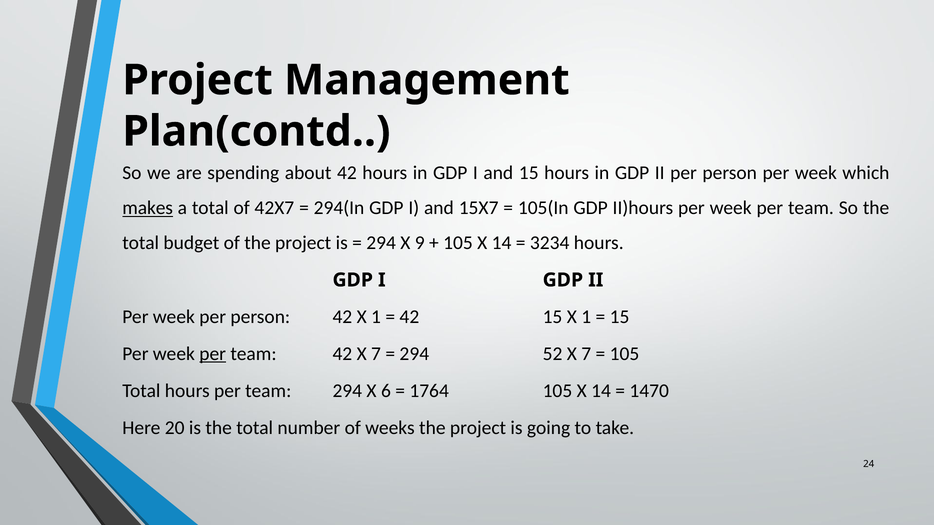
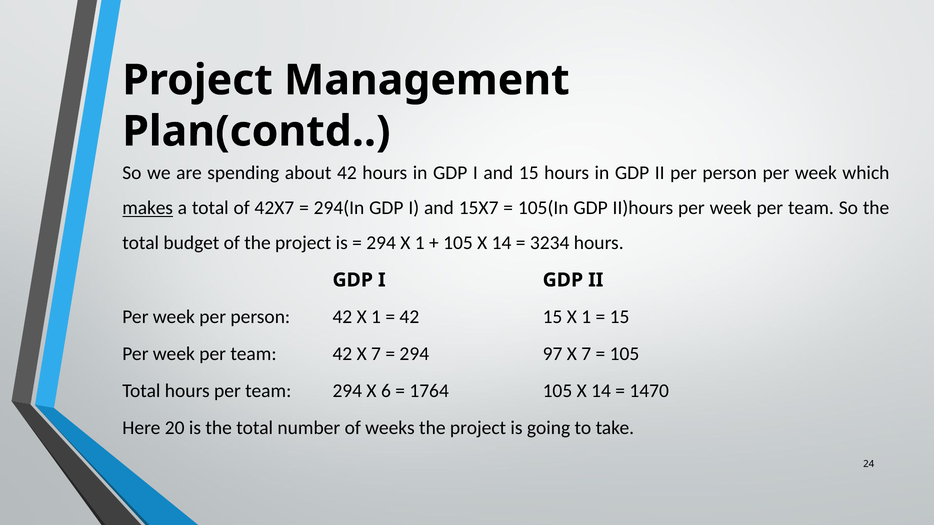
294 X 9: 9 -> 1
per at (213, 354) underline: present -> none
52: 52 -> 97
